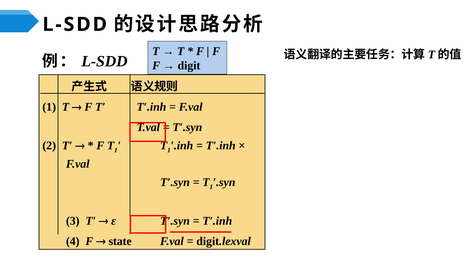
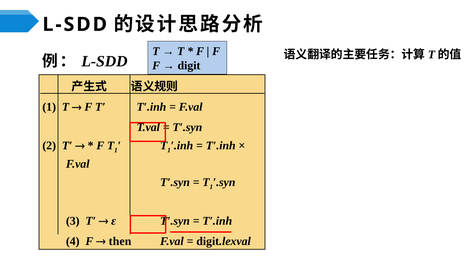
state: state -> then
